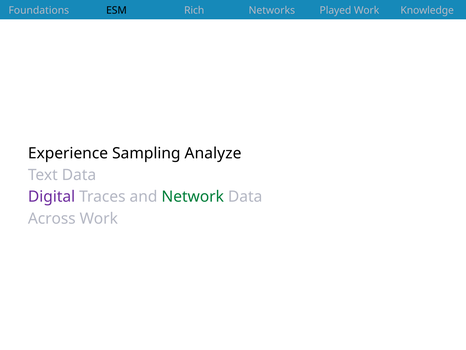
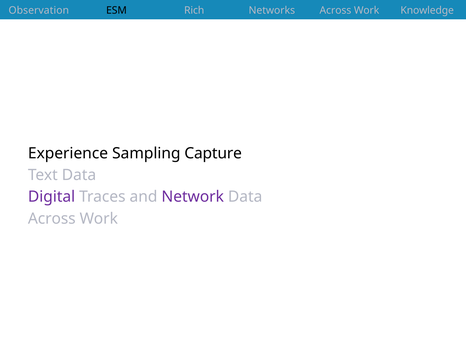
Foundations: Foundations -> Observation
Networks Played: Played -> Across
Analyze: Analyze -> Capture
Network colour: green -> purple
